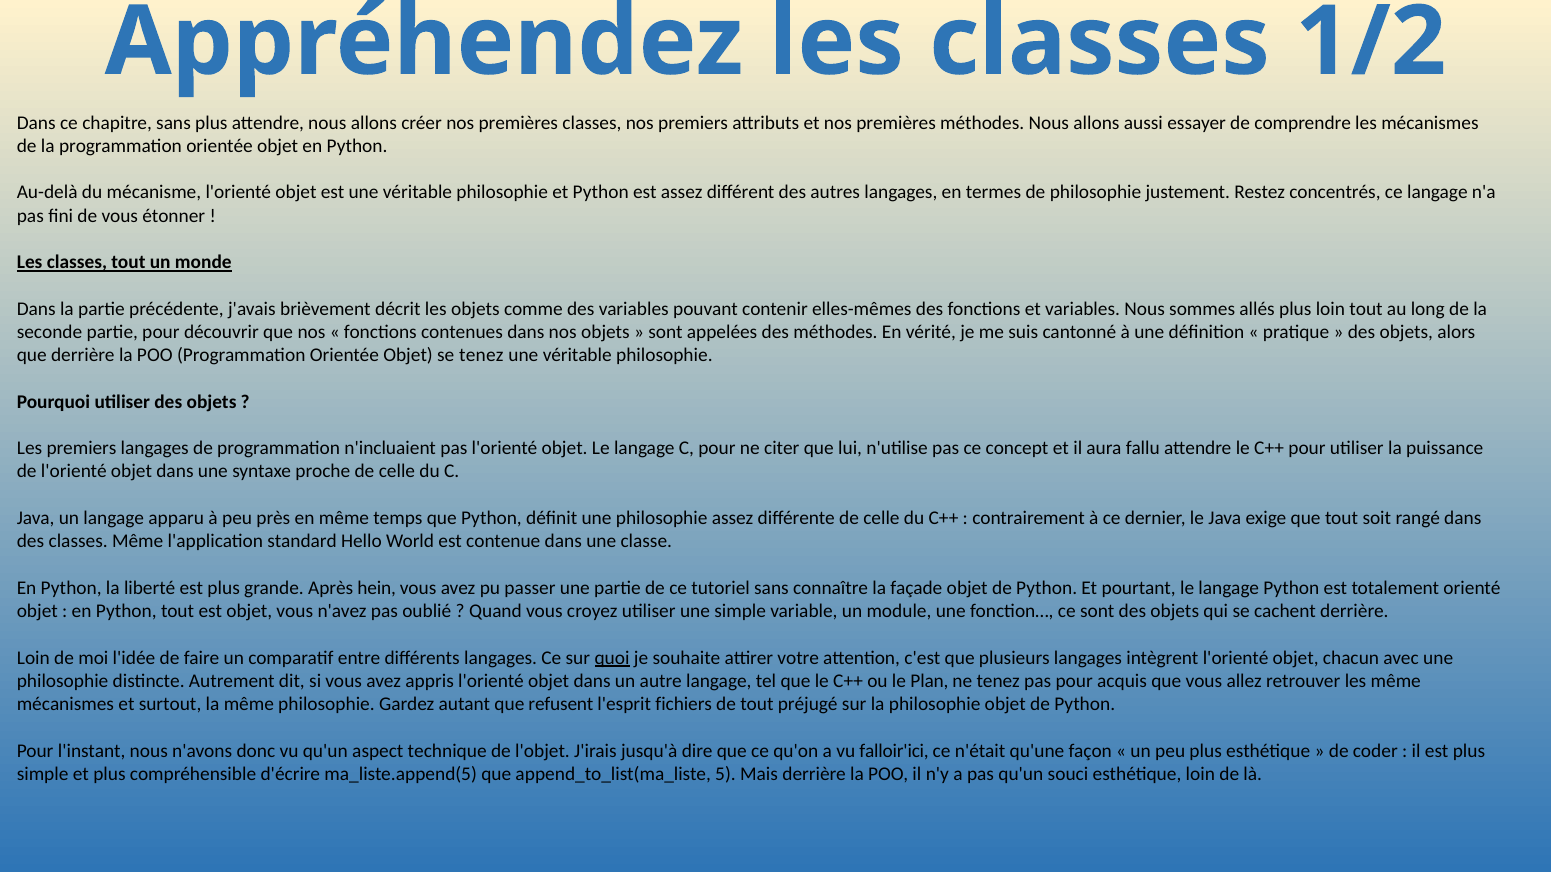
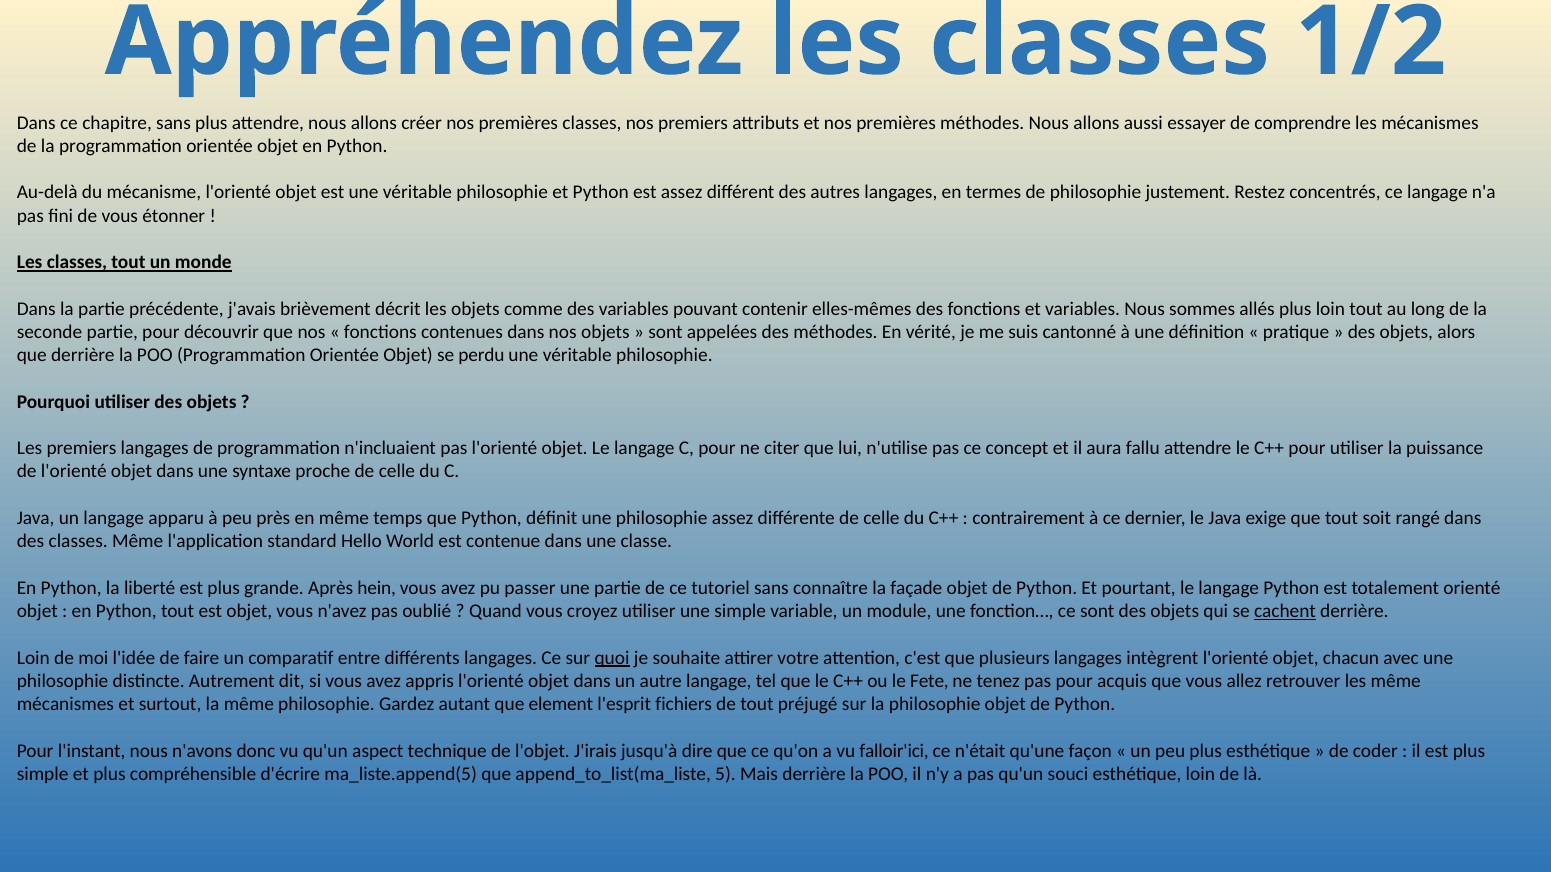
se tenez: tenez -> perdu
cachent underline: none -> present
Plan: Plan -> Fete
refusent: refusent -> element
